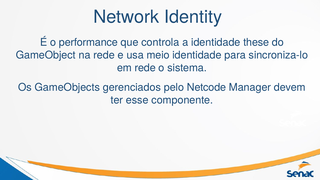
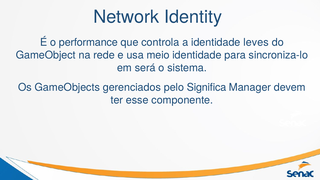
these: these -> leves
em rede: rede -> será
Netcode: Netcode -> Significa
